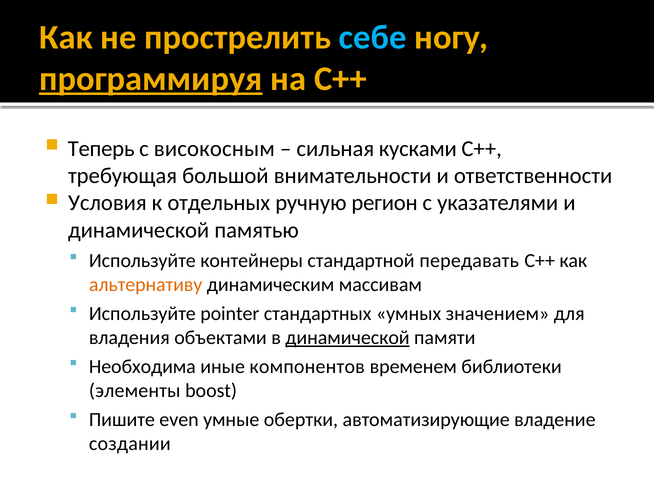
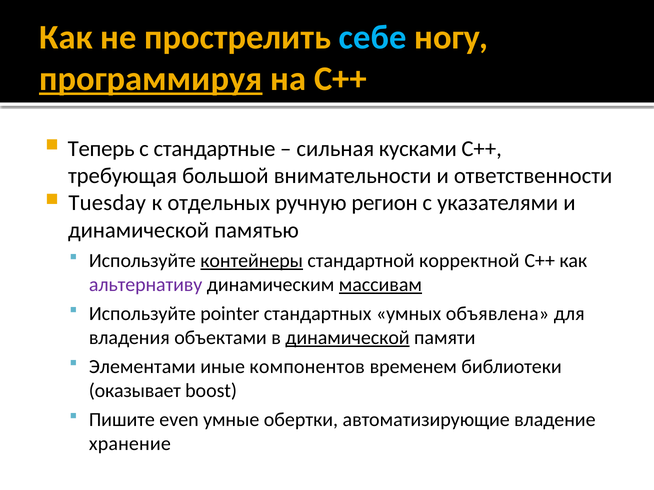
високосным: високосным -> стандартные
Условия: Условия -> Tuesday
контейнеры underline: none -> present
передавать: передавать -> корректной
альтернативу colour: orange -> purple
массивам underline: none -> present
значением: значением -> объявлена
Необходима: Необходима -> Элементами
элементы: элементы -> оказывает
создании: создании -> хранение
